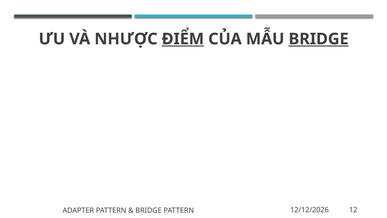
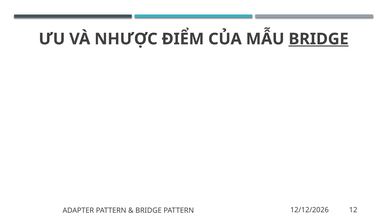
ĐIỂM underline: present -> none
